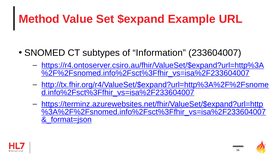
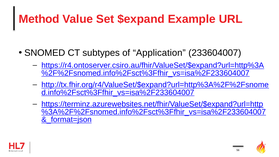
Information: Information -> Application
